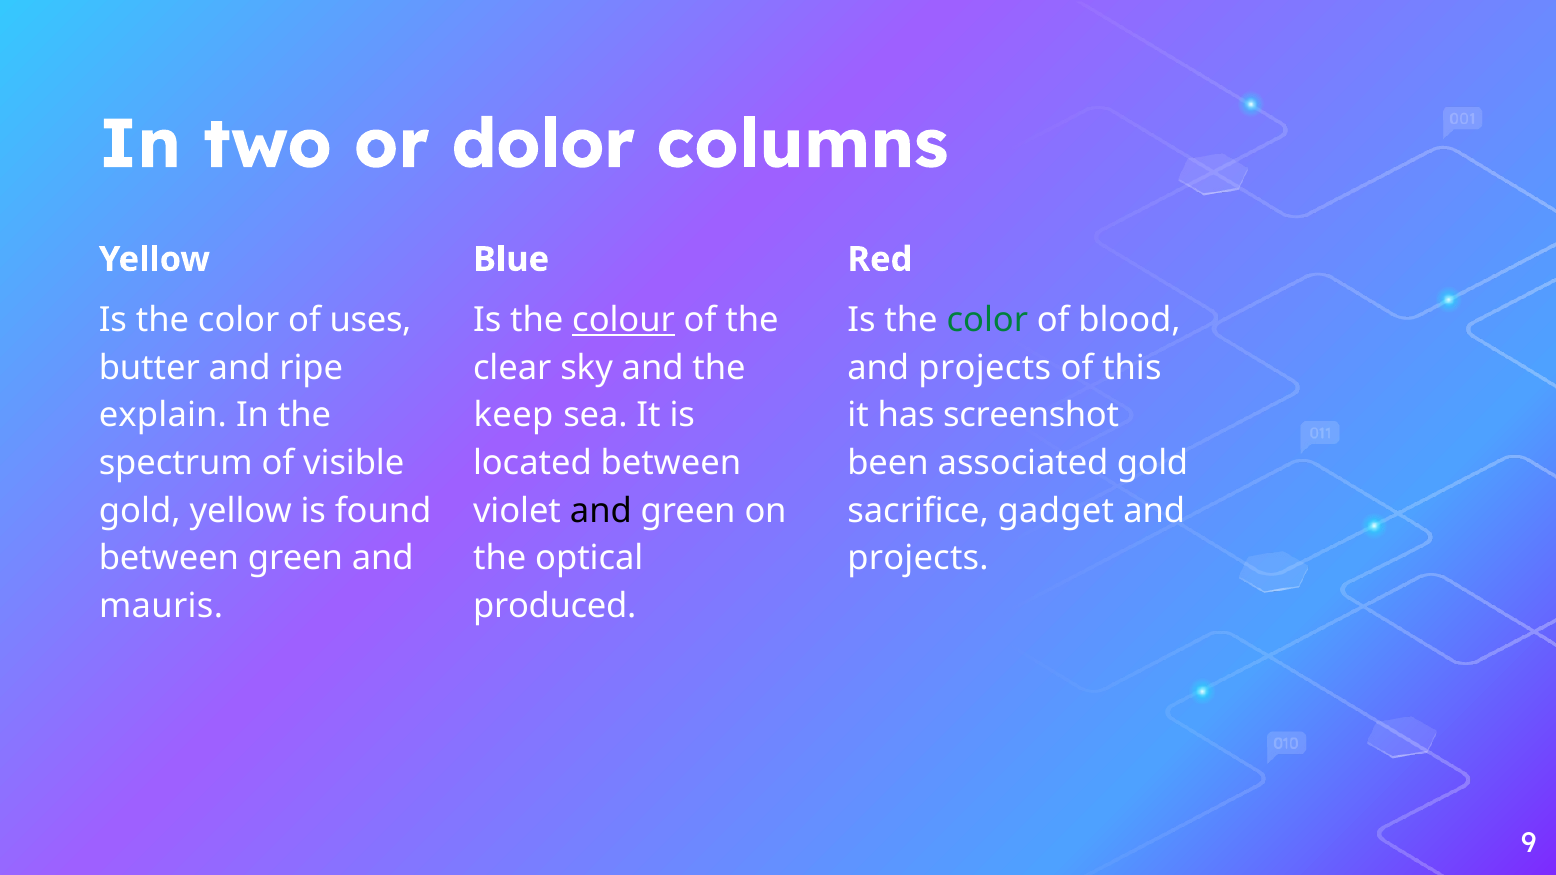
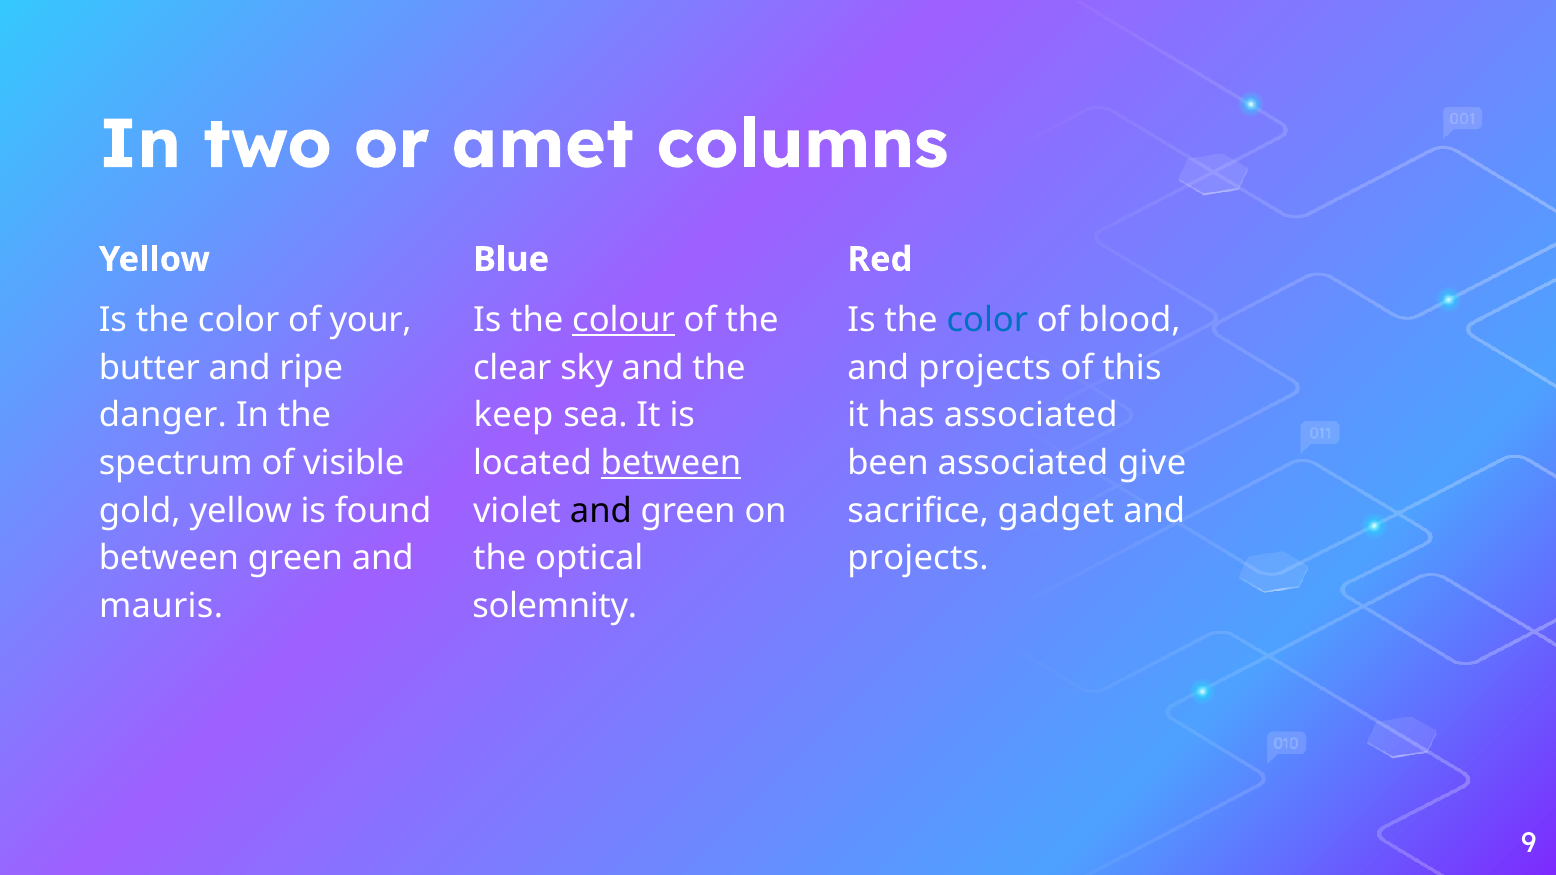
dolor: dolor -> amet
uses: uses -> your
color at (987, 320) colour: green -> blue
explain: explain -> danger
has screenshot: screenshot -> associated
between at (671, 463) underline: none -> present
associated gold: gold -> give
produced: produced -> solemnity
